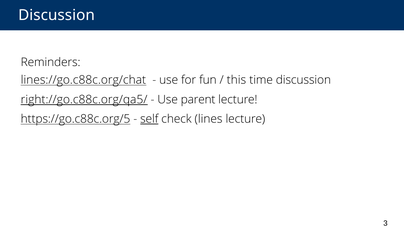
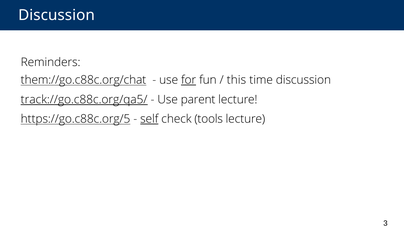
lines://go.c88c.org/chat: lines://go.c88c.org/chat -> them://go.c88c.org/chat
for underline: none -> present
right://go.c88c.org/qa5/: right://go.c88c.org/qa5/ -> track://go.c88c.org/qa5/
lines: lines -> tools
